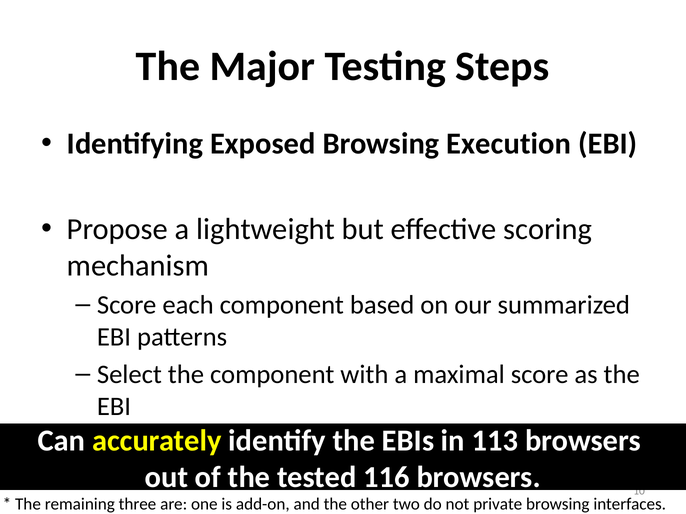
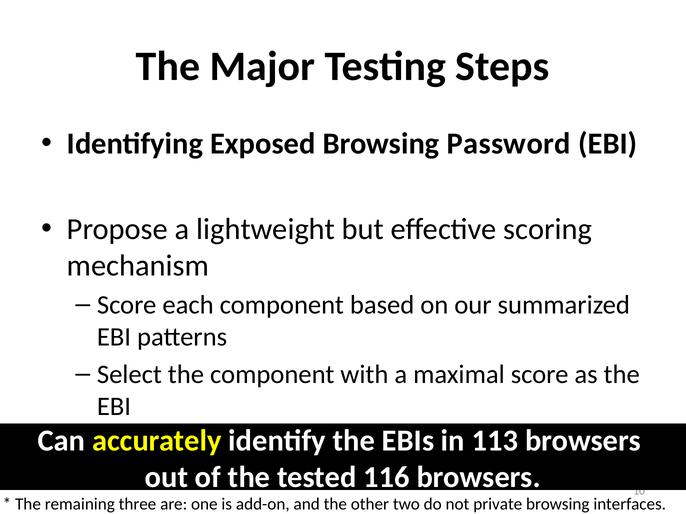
Execution: Execution -> Password
